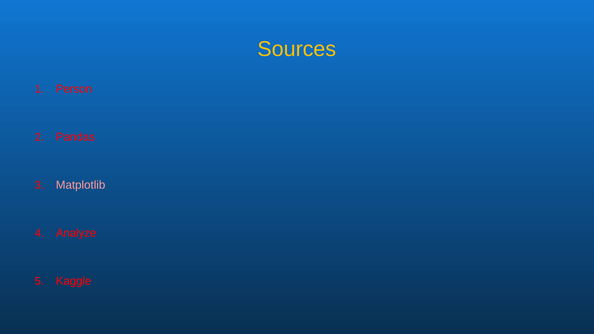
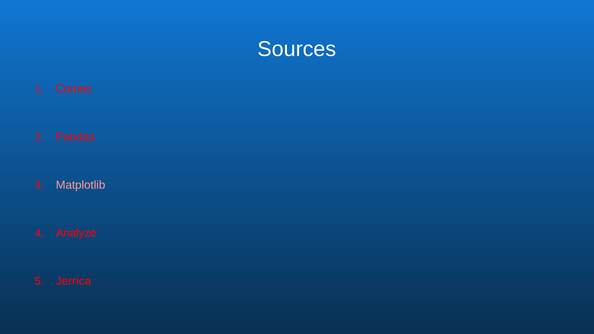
Sources colour: yellow -> white
Person: Person -> Comes
Kaggle: Kaggle -> Jerrica
